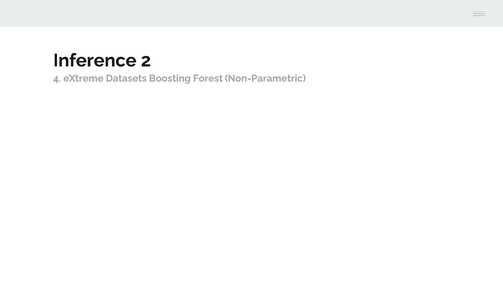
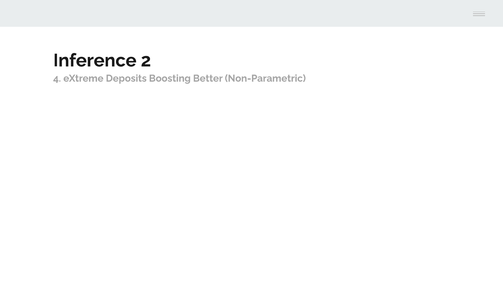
Datasets: Datasets -> Deposits
Forest: Forest -> Better
